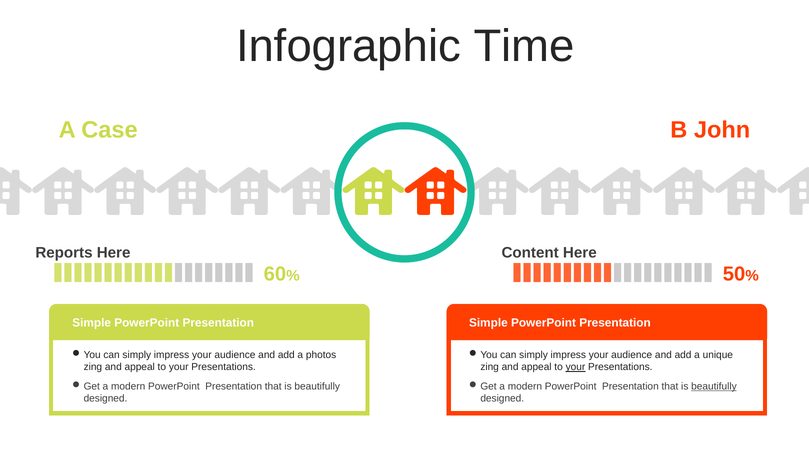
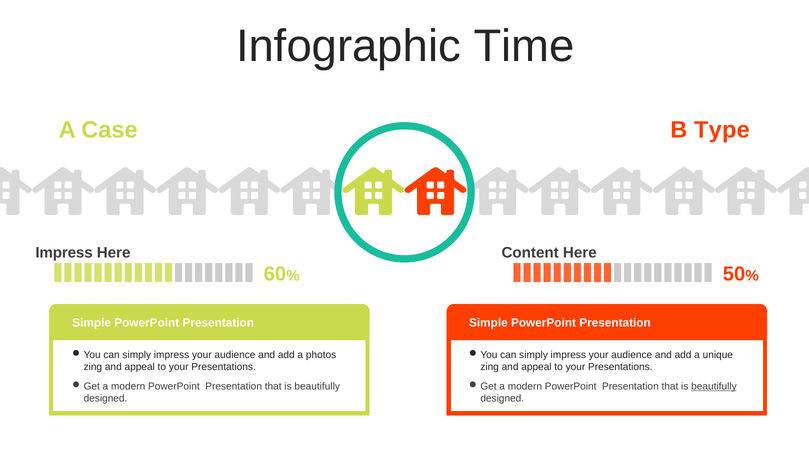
John: John -> Type
Reports at (64, 253): Reports -> Impress
your at (575, 367) underline: present -> none
